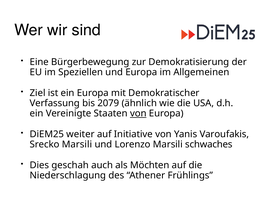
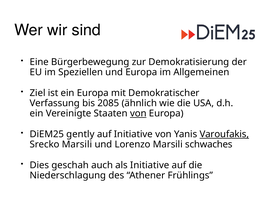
2079: 2079 -> 2085
weiter: weiter -> gently
Varoufakis underline: none -> present
als Möchten: Möchten -> Initiative
